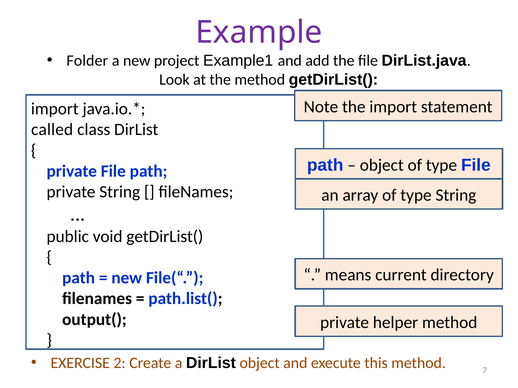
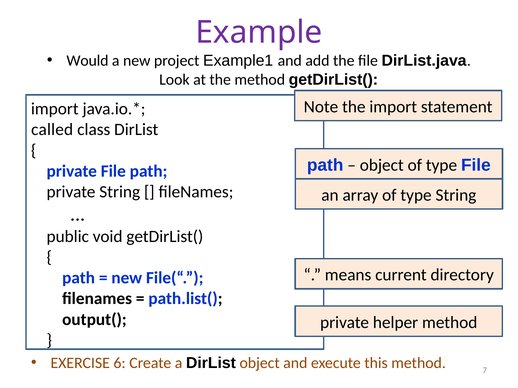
Folder: Folder -> Would
2: 2 -> 6
